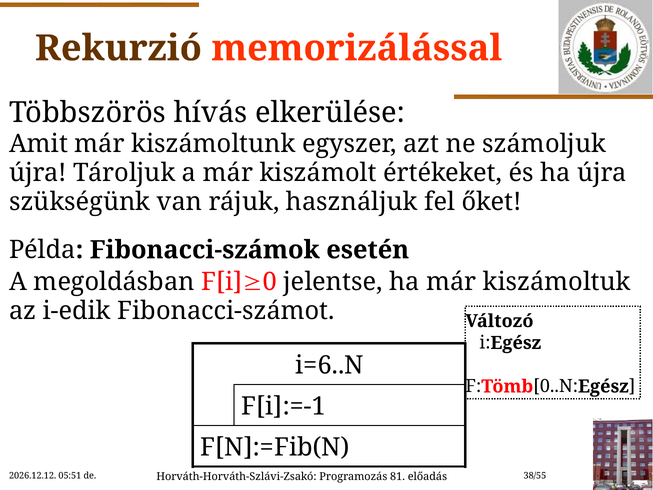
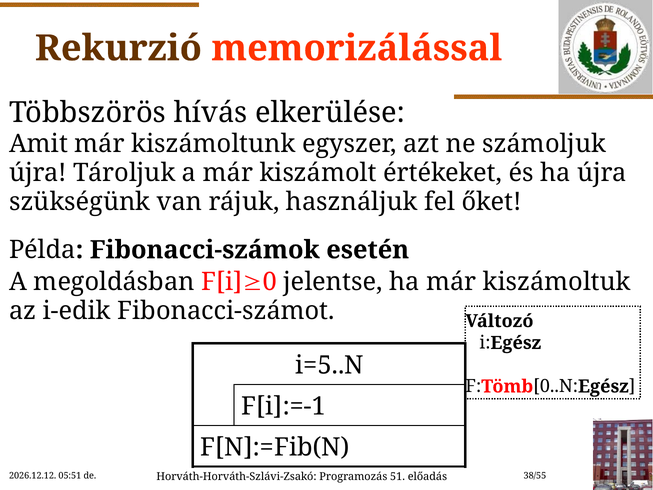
i=6..N: i=6..N -> i=5..N
81: 81 -> 51
